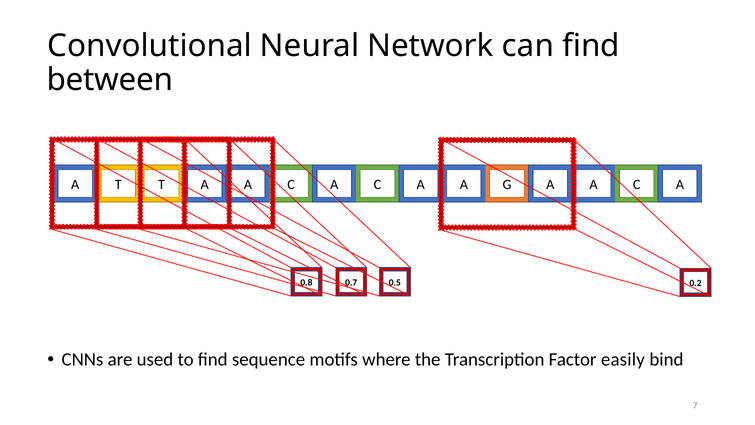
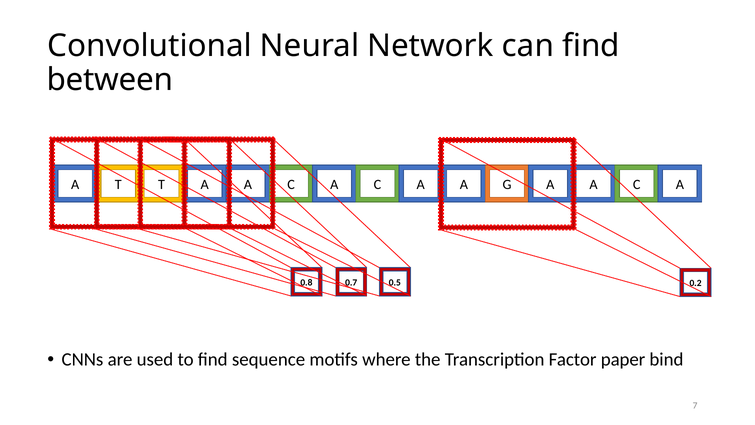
easily: easily -> paper
